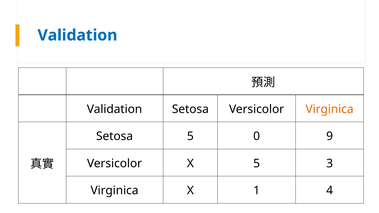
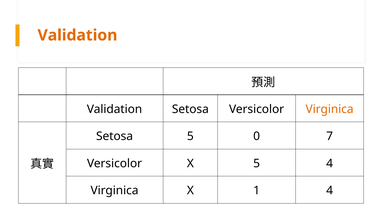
Validation at (77, 35) colour: blue -> orange
9: 9 -> 7
5 3: 3 -> 4
